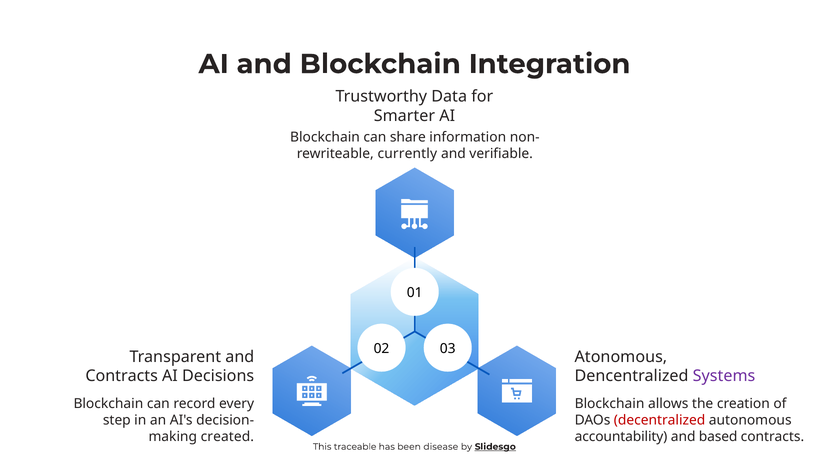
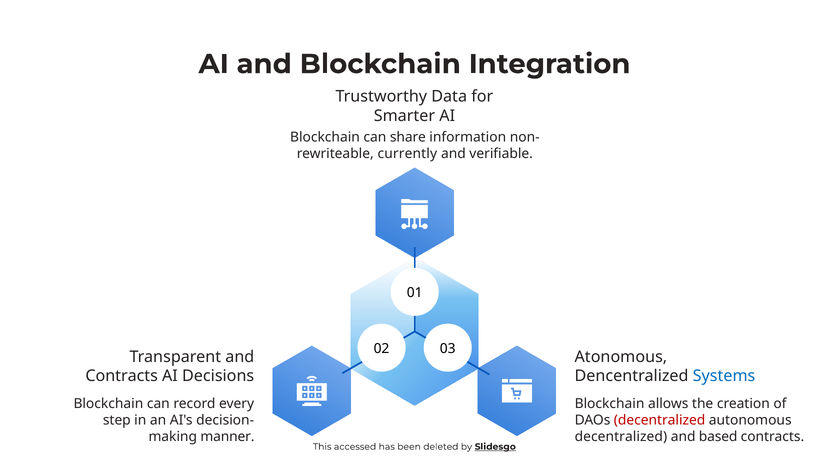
Systems colour: purple -> blue
created: created -> manner
accountability at (621, 437): accountability -> decentralized
traceable: traceable -> accessed
disease: disease -> deleted
